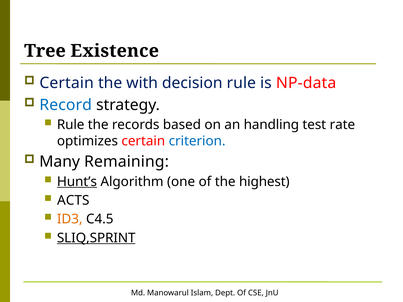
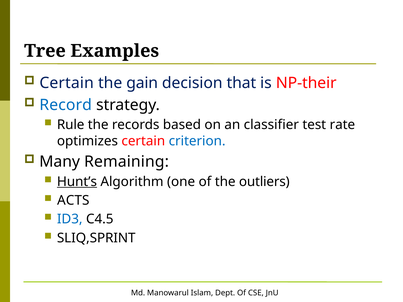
Existence: Existence -> Examples
with: with -> gain
decision rule: rule -> that
NP-data: NP-data -> NP-their
handling: handling -> classifier
highest: highest -> outliers
ID3 colour: orange -> blue
SLIQ,SPRINT underline: present -> none
